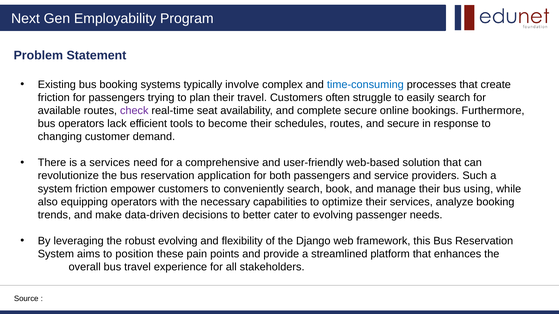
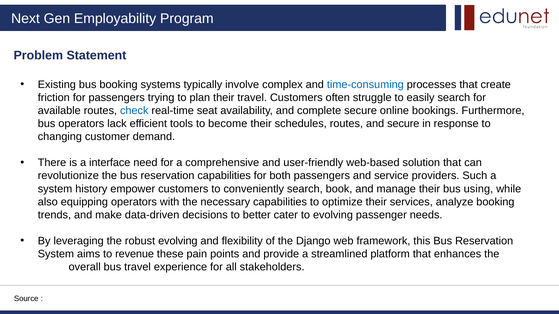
check colour: purple -> blue
a services: services -> interface
reservation application: application -> capabilities
system friction: friction -> history
position: position -> revenue
